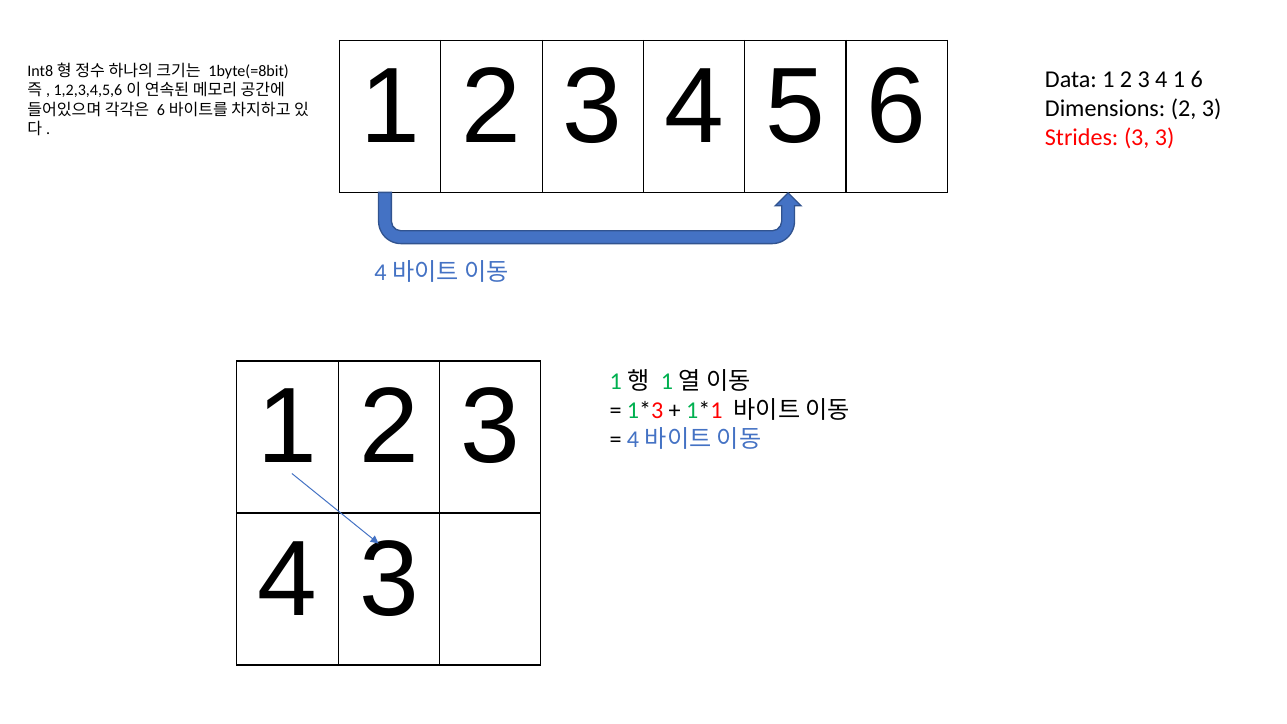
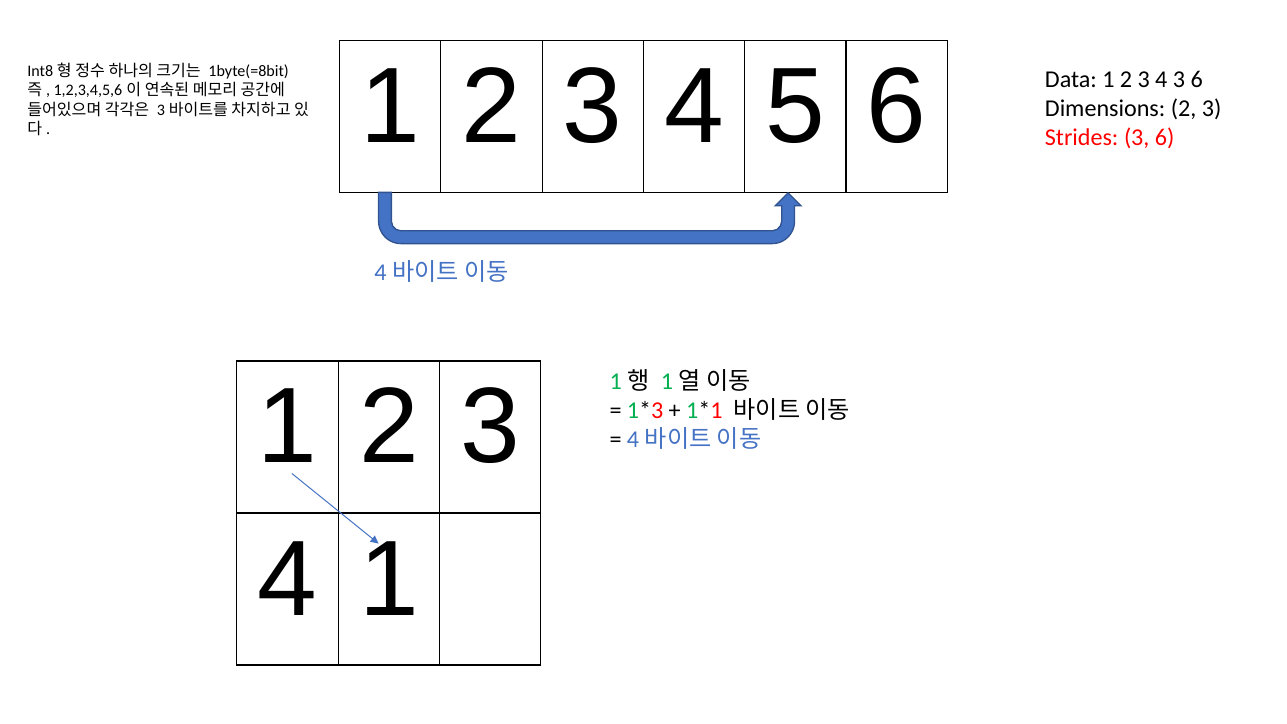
4 1: 1 -> 3
6 at (161, 110): 6 -> 3
Strides 3 3: 3 -> 6
4 3: 3 -> 1
